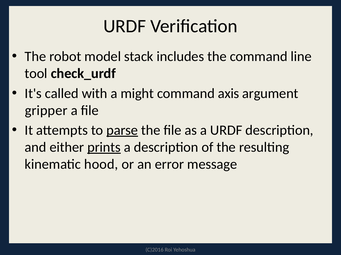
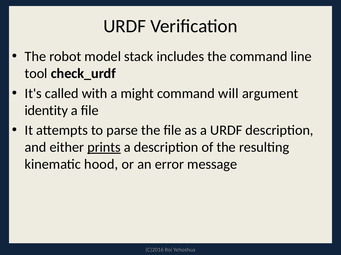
axis: axis -> will
gripper: gripper -> identity
parse underline: present -> none
